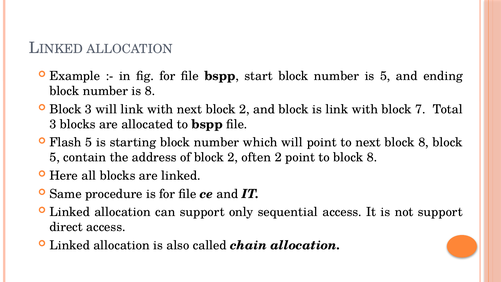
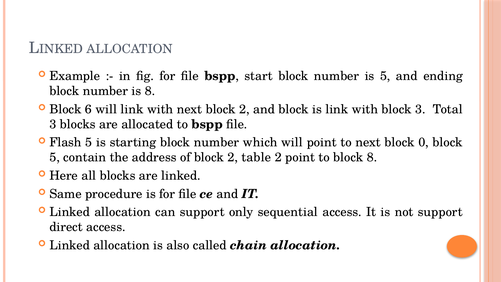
Block 3: 3 -> 6
block 7: 7 -> 3
next block 8: 8 -> 0
often: often -> table
